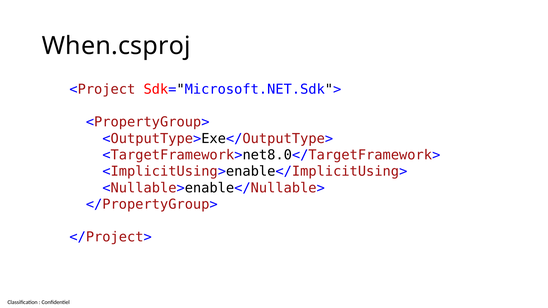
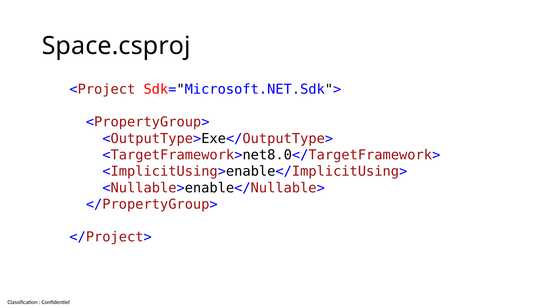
When.csproj: When.csproj -> Space.csproj
